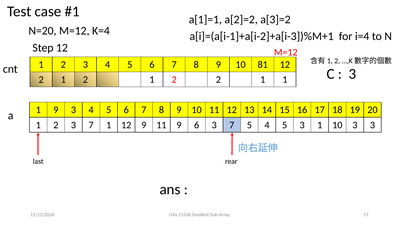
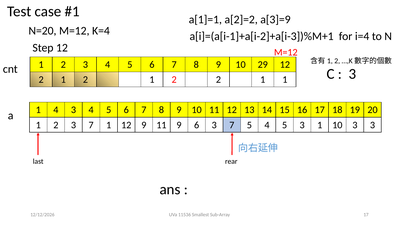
a[3]=2: a[3]=2 -> a[3]=9
81: 81 -> 29
1 9: 9 -> 4
